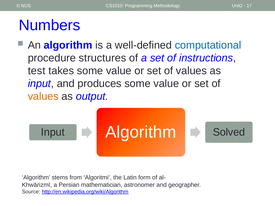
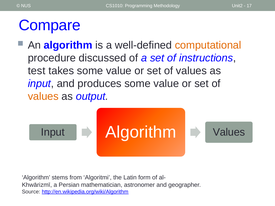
Numbers: Numbers -> Compare
computational colour: blue -> orange
structures: structures -> discussed
Algorithm Solved: Solved -> Values
